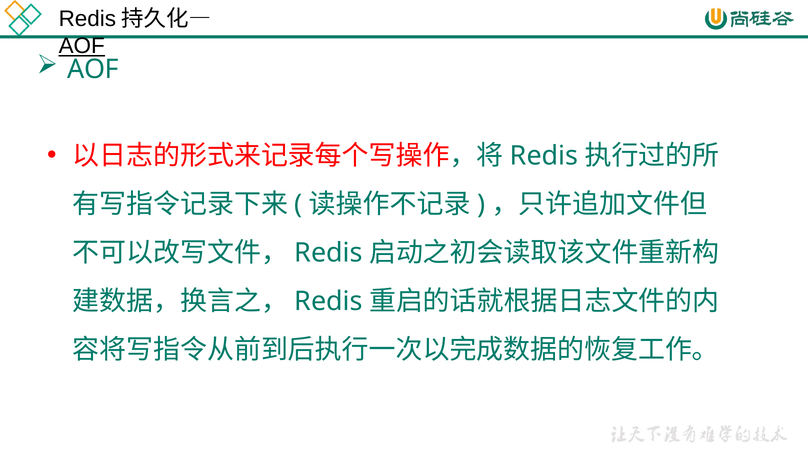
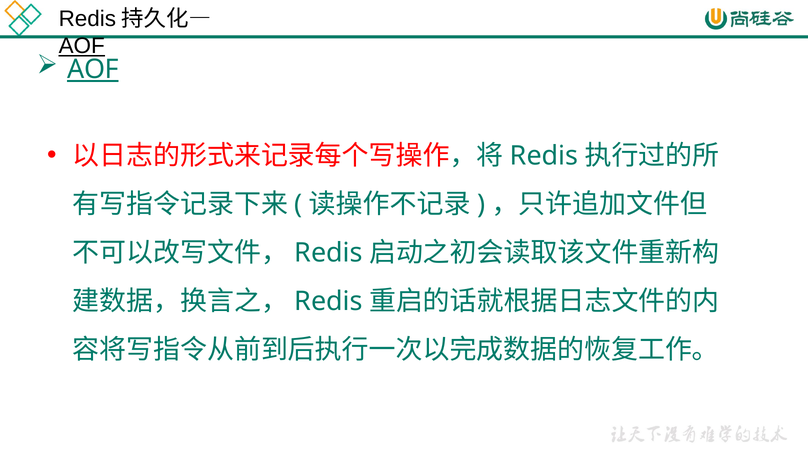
AOF at (93, 69) underline: none -> present
